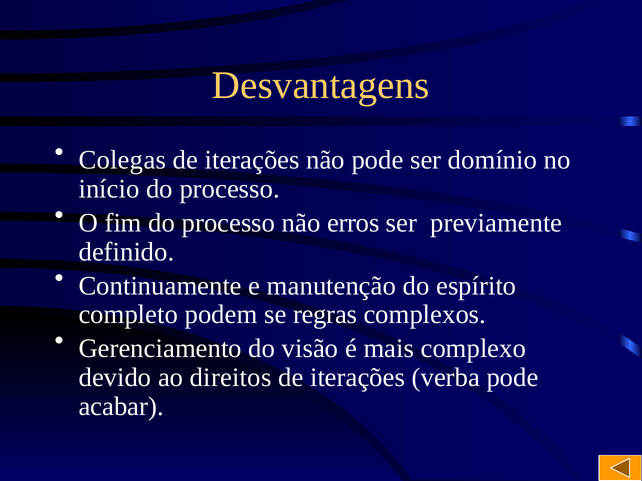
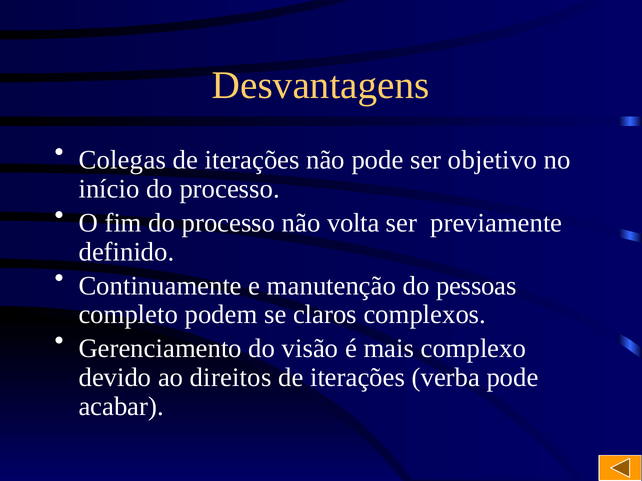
domínio: domínio -> objetivo
erros: erros -> volta
espírito: espírito -> pessoas
regras: regras -> claros
